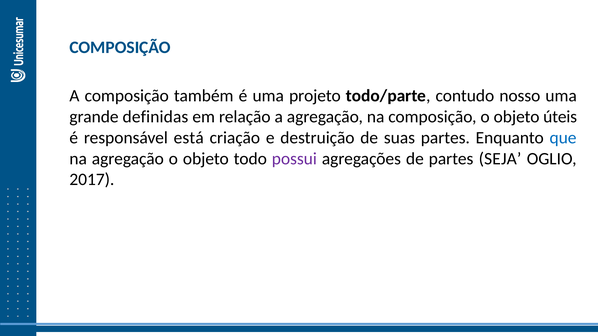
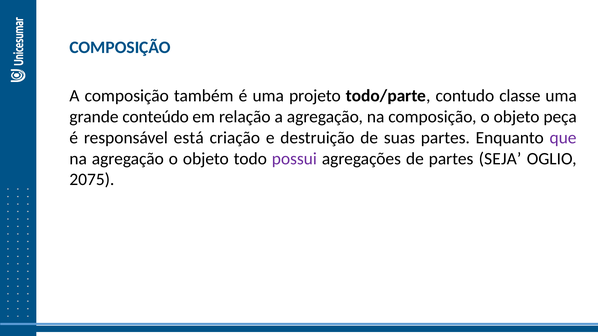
nosso: nosso -> classe
definidas: definidas -> conteúdo
úteis: úteis -> peça
que colour: blue -> purple
2017: 2017 -> 2075
